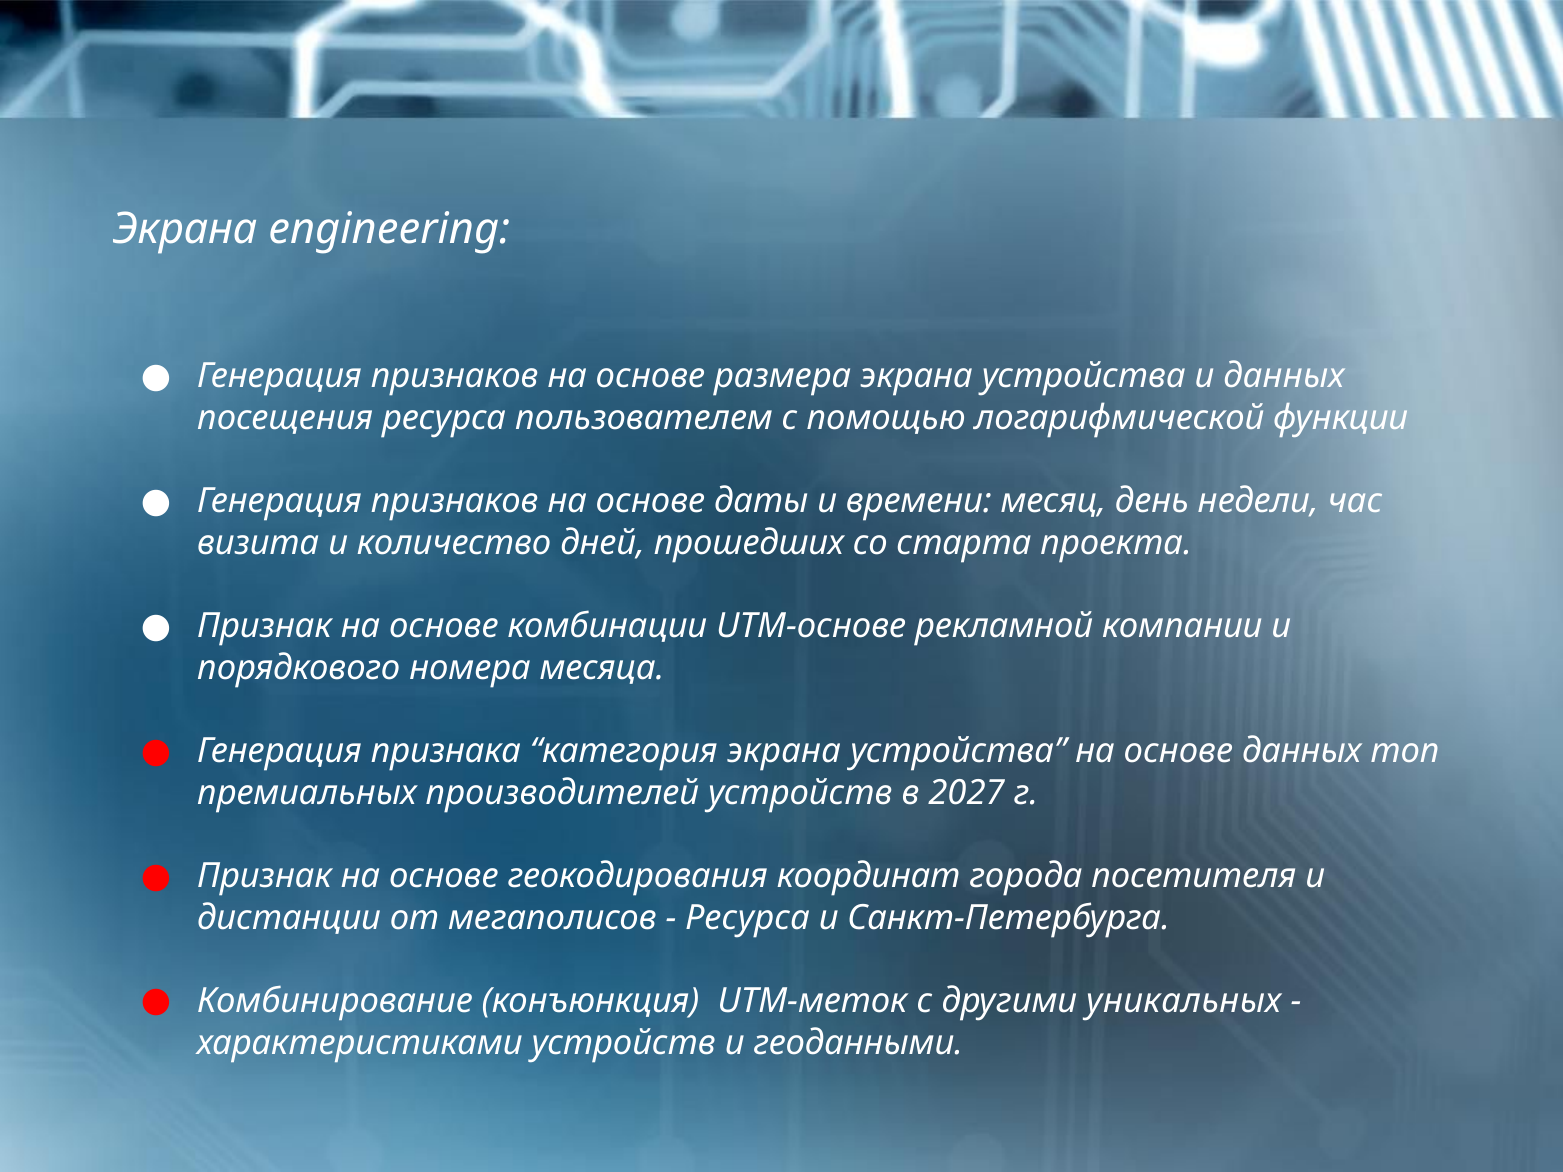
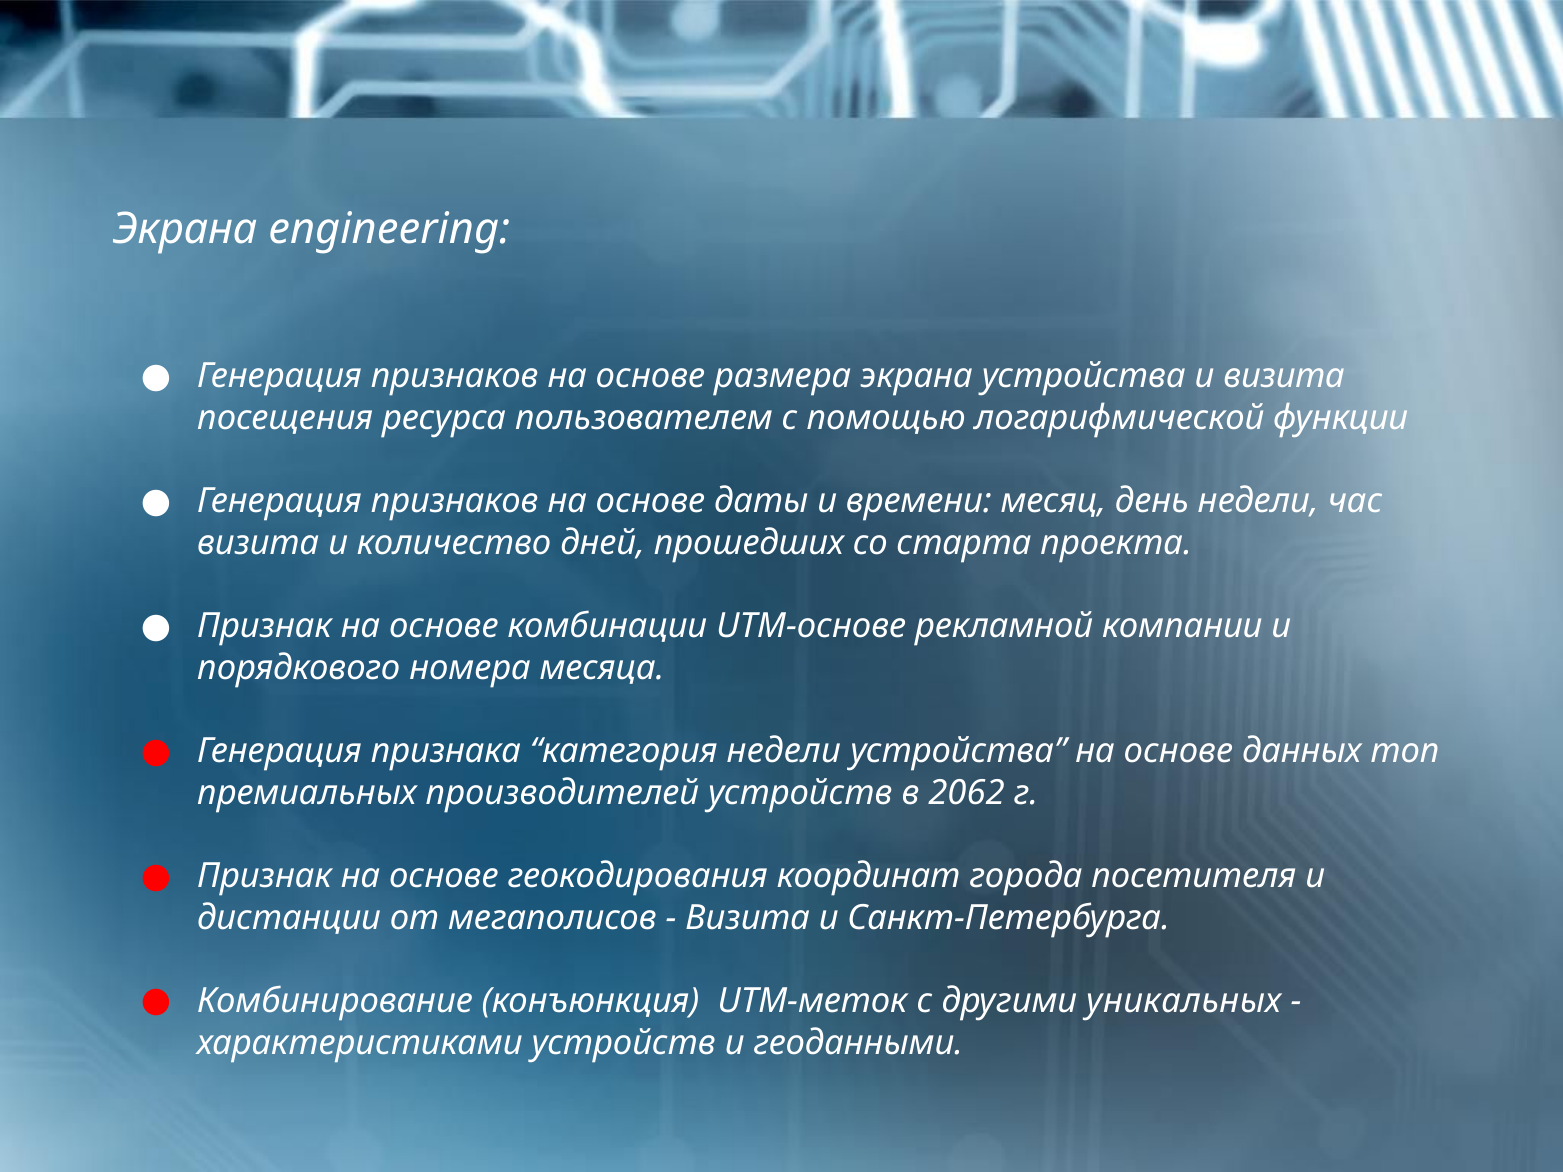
и данных: данных -> визита
категория экрана: экрана -> недели
2027: 2027 -> 2062
Ресурса at (748, 918): Ресурса -> Визита
